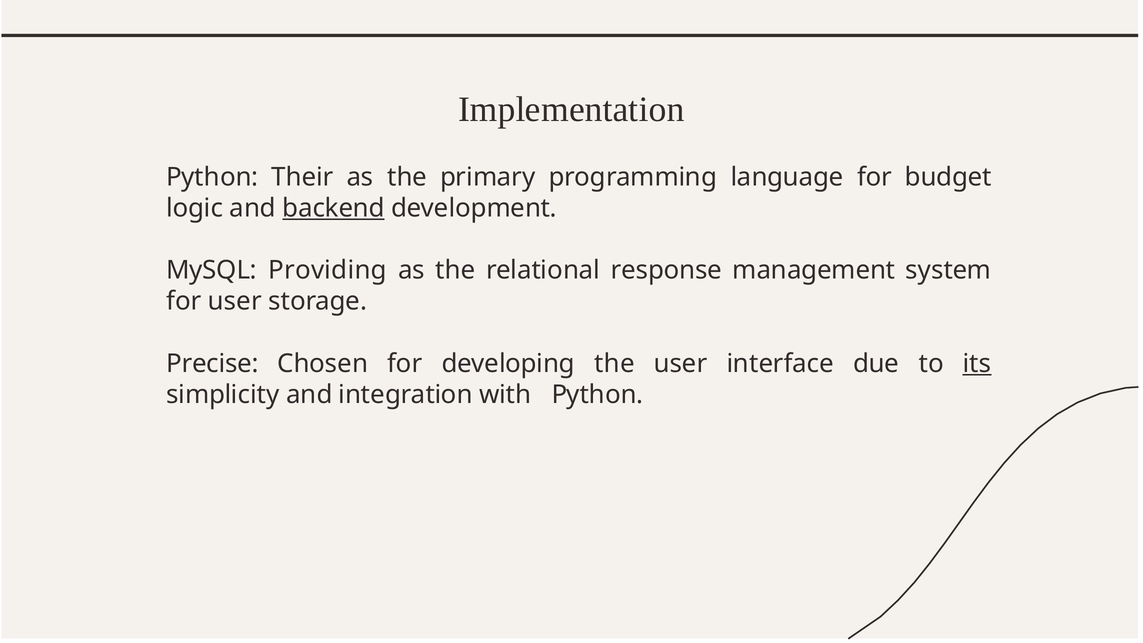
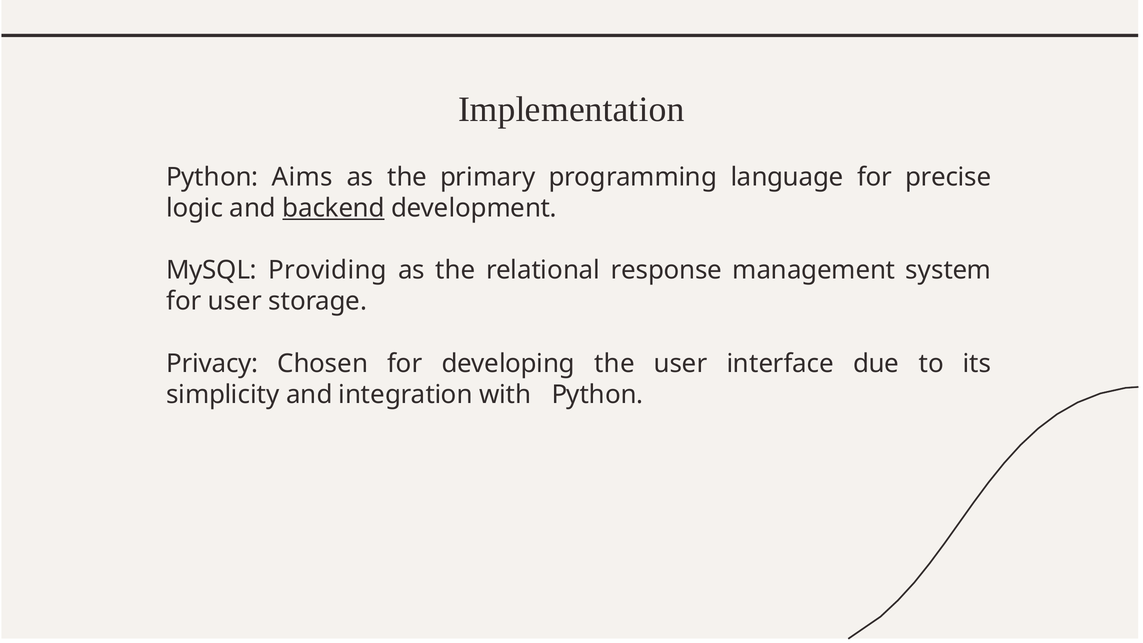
Their: Their -> Aims
budget: budget -> precise
Precise: Precise -> Privacy
its underline: present -> none
